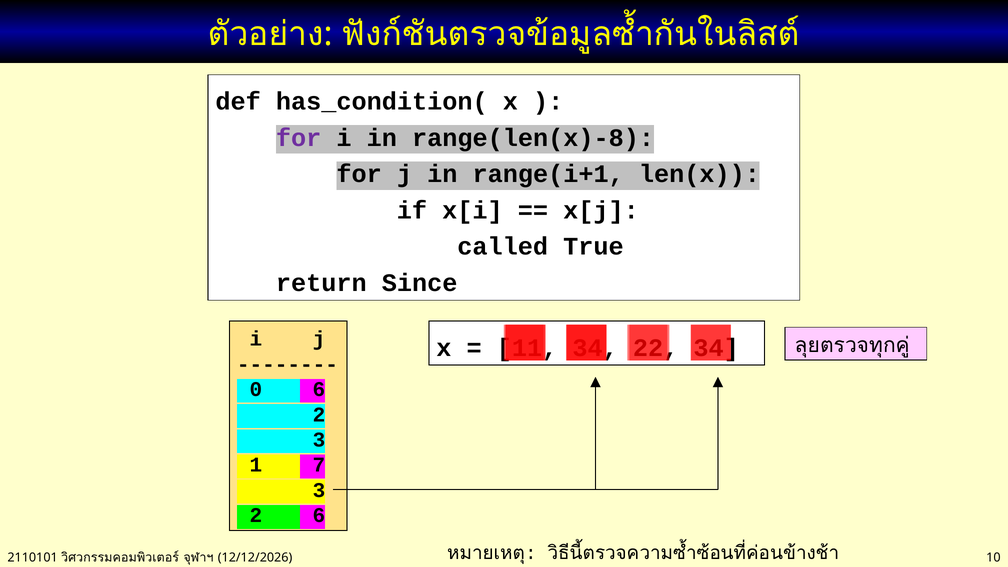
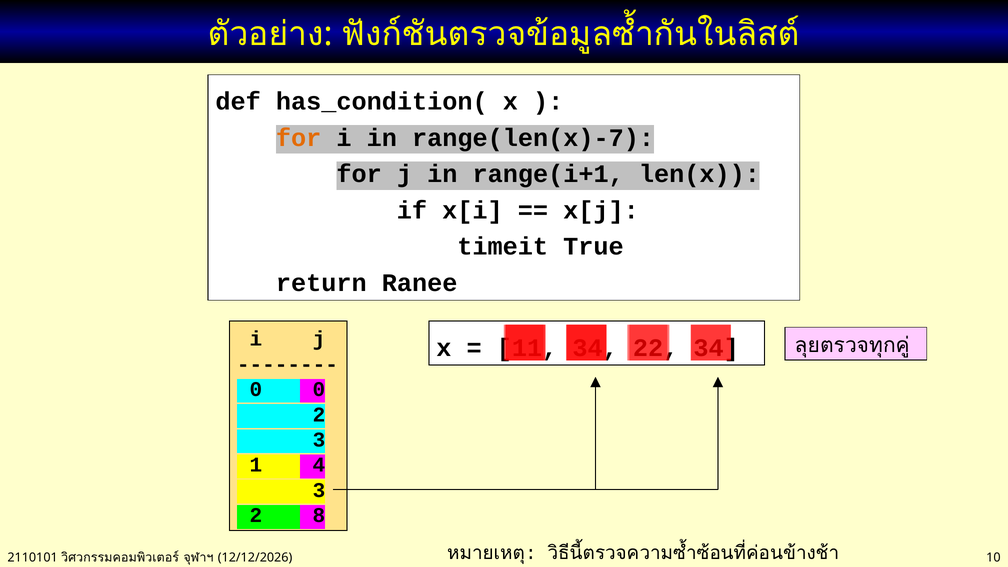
for at (299, 138) colour: purple -> orange
range(len(x)-8: range(len(x)-8 -> range(len(x)-7
called: called -> timeit
Since: Since -> Ranee
0 6: 6 -> 0
7: 7 -> 4
2 6: 6 -> 8
